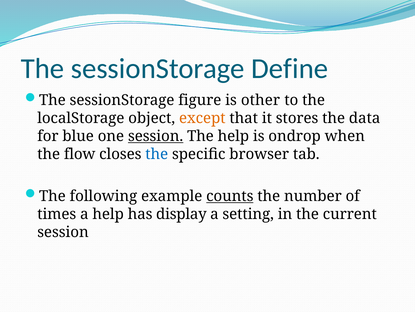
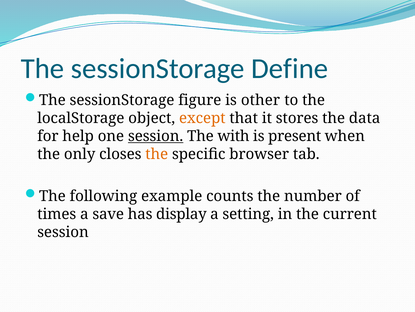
blue: blue -> help
The help: help -> with
ondrop: ondrop -> present
flow: flow -> only
the at (157, 154) colour: blue -> orange
counts underline: present -> none
a help: help -> save
